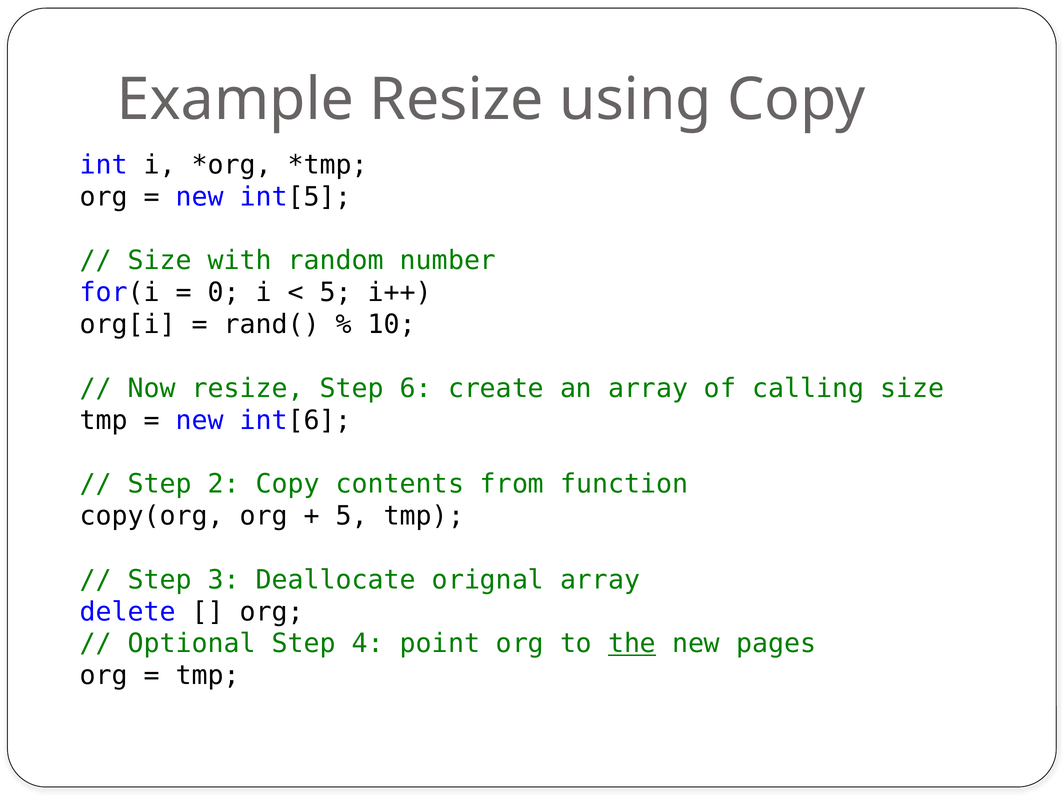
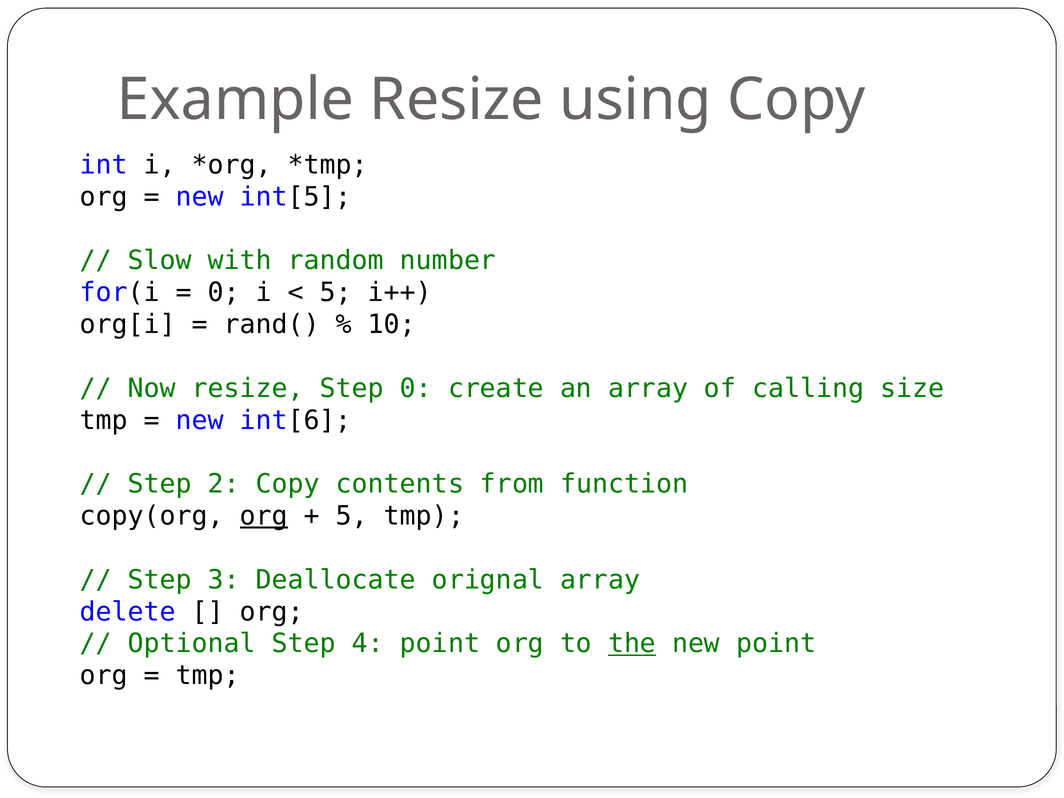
Size at (160, 261): Size -> Slow
Step 6: 6 -> 0
org at (264, 516) underline: none -> present
new pages: pages -> point
